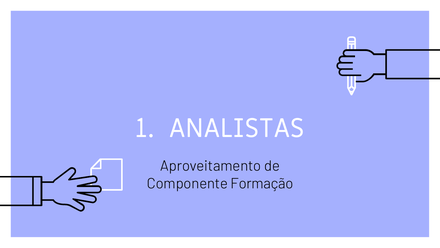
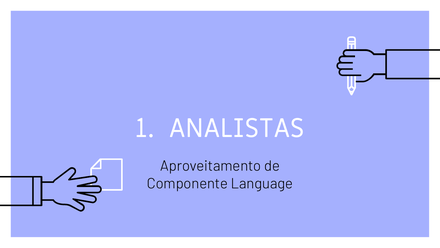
Formação: Formação -> Language
